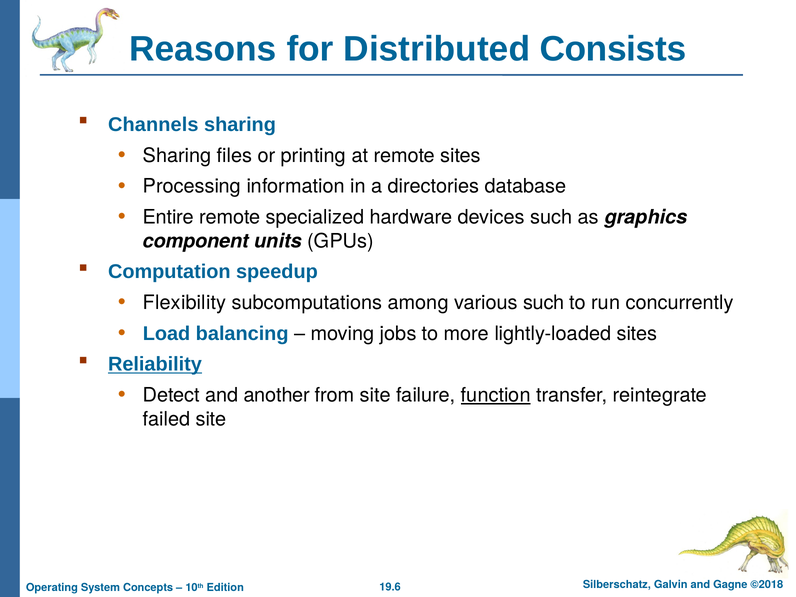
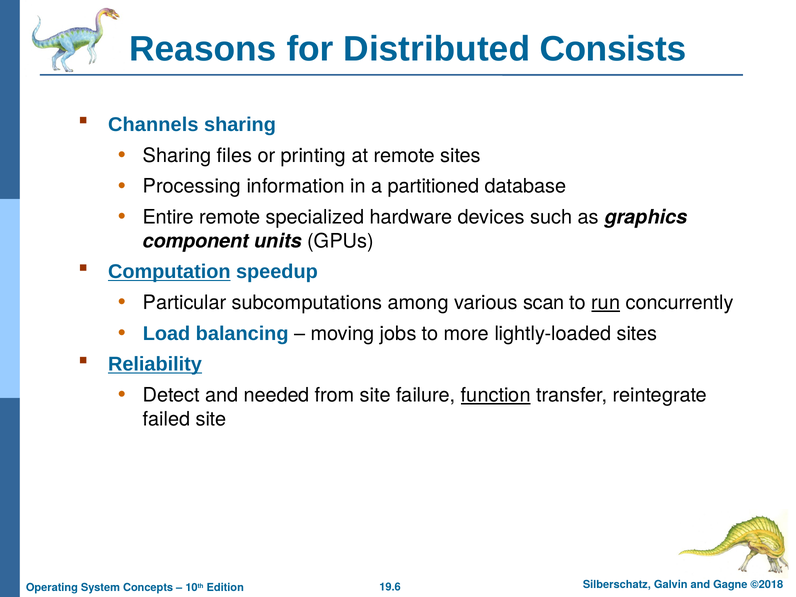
directories: directories -> partitioned
Computation underline: none -> present
Flexibility: Flexibility -> Particular
various such: such -> scan
run underline: none -> present
another: another -> needed
